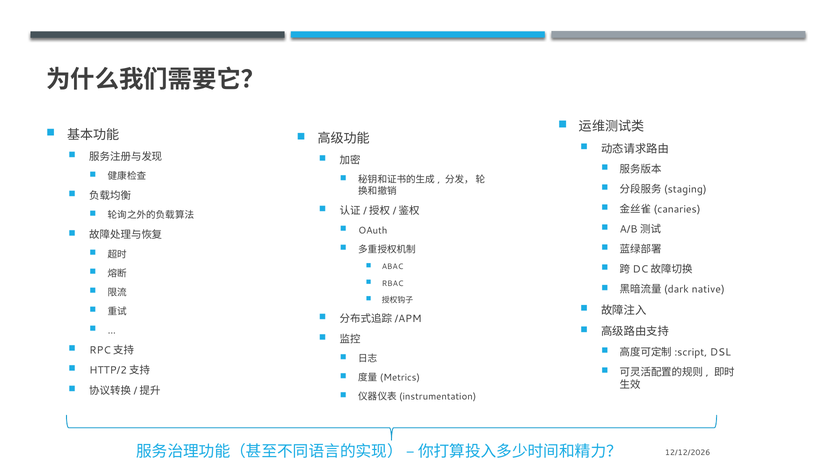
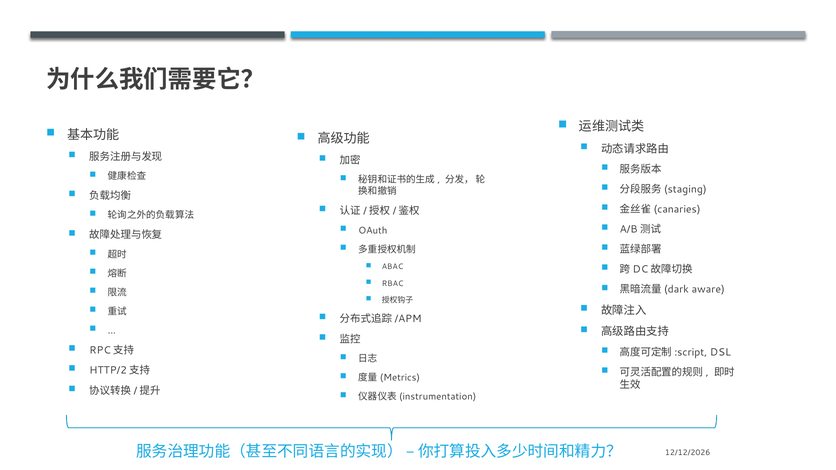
native: native -> aware
